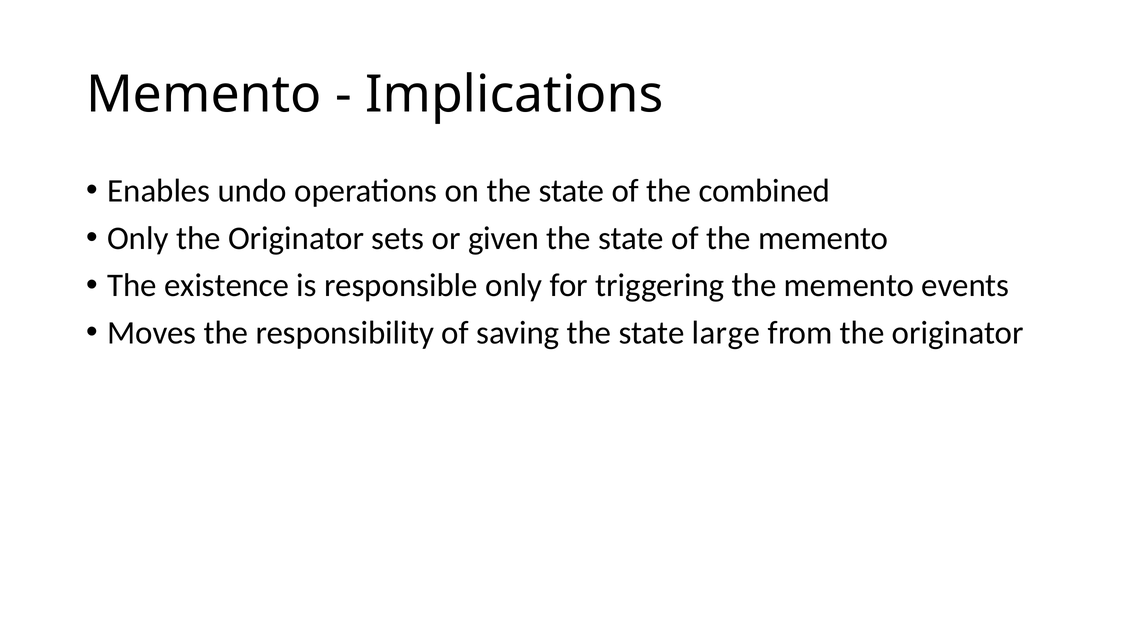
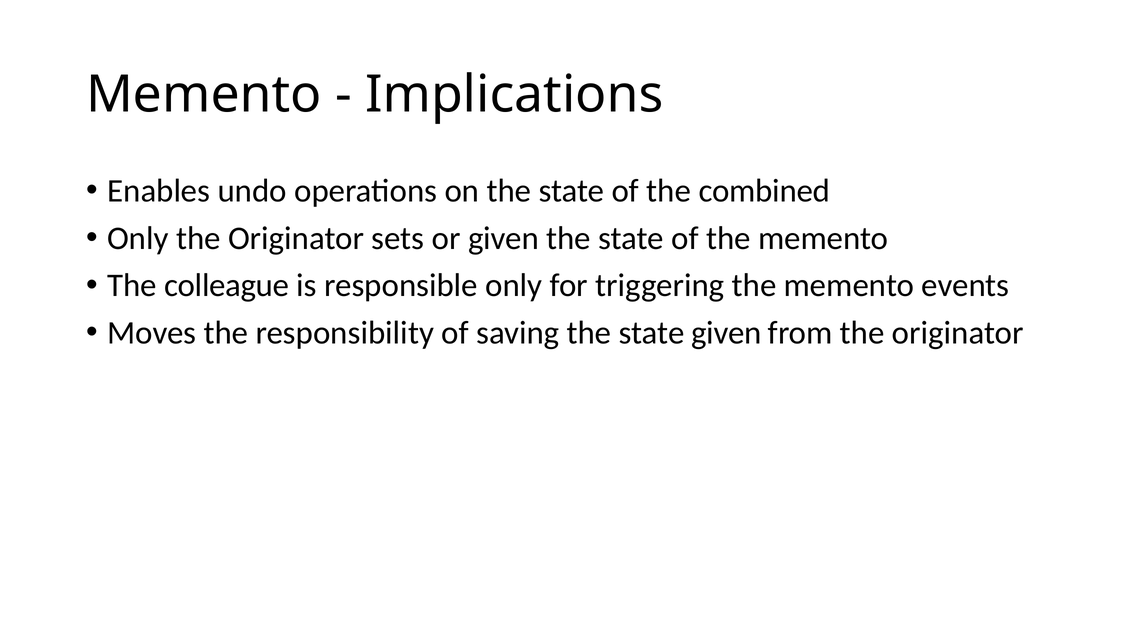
existence: existence -> colleague
state large: large -> given
